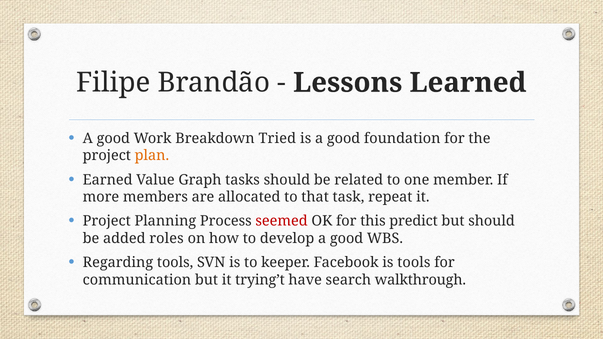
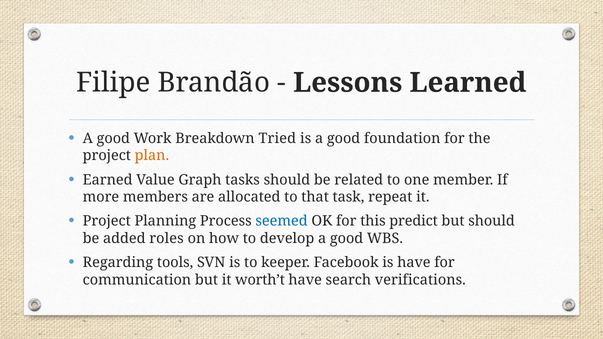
seemed colour: red -> blue
is tools: tools -> have
trying’t: trying’t -> worth’t
walkthrough: walkthrough -> verifications
